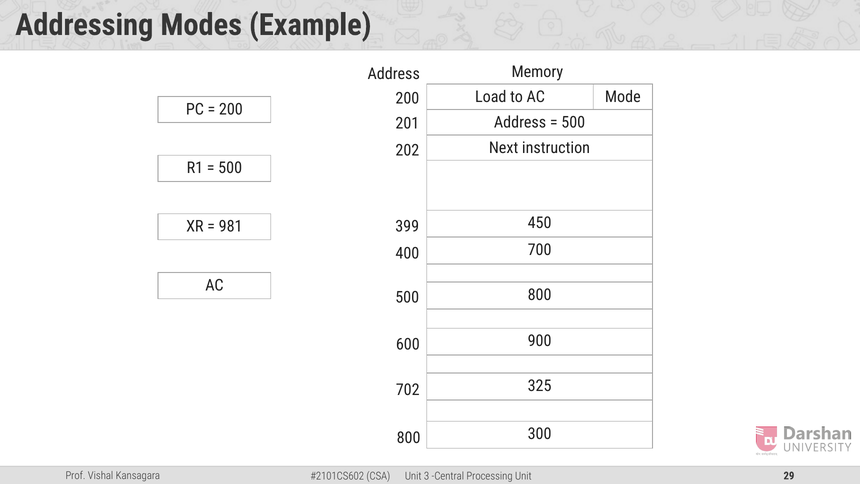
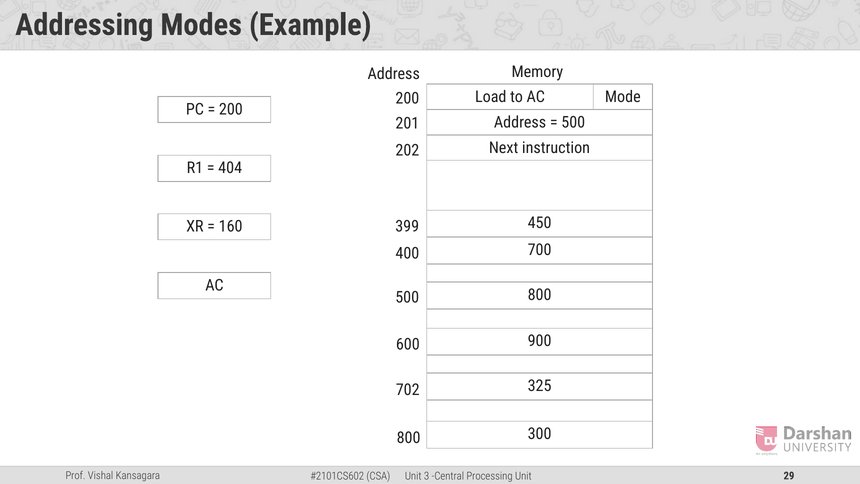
500 at (230, 168): 500 -> 404
981: 981 -> 160
